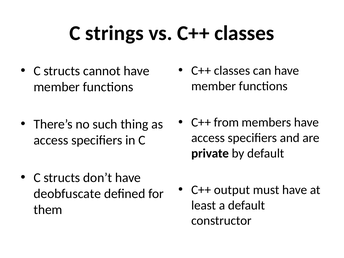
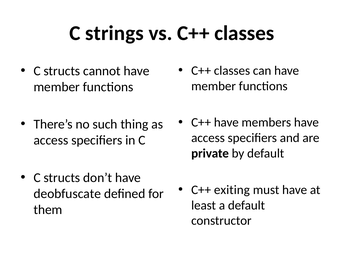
C++ from: from -> have
output: output -> exiting
